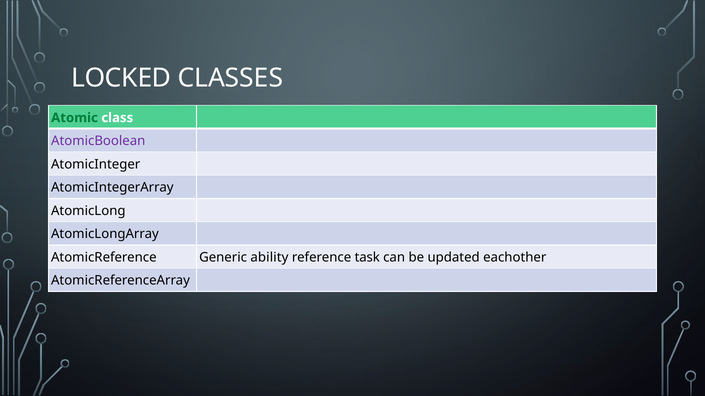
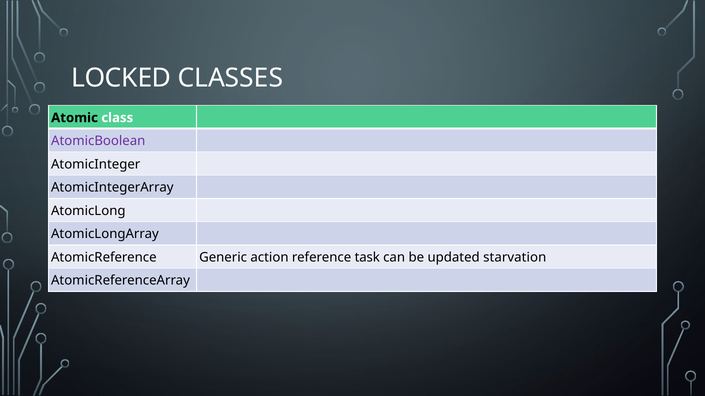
Atomic colour: green -> black
ability: ability -> action
eachother: eachother -> starvation
